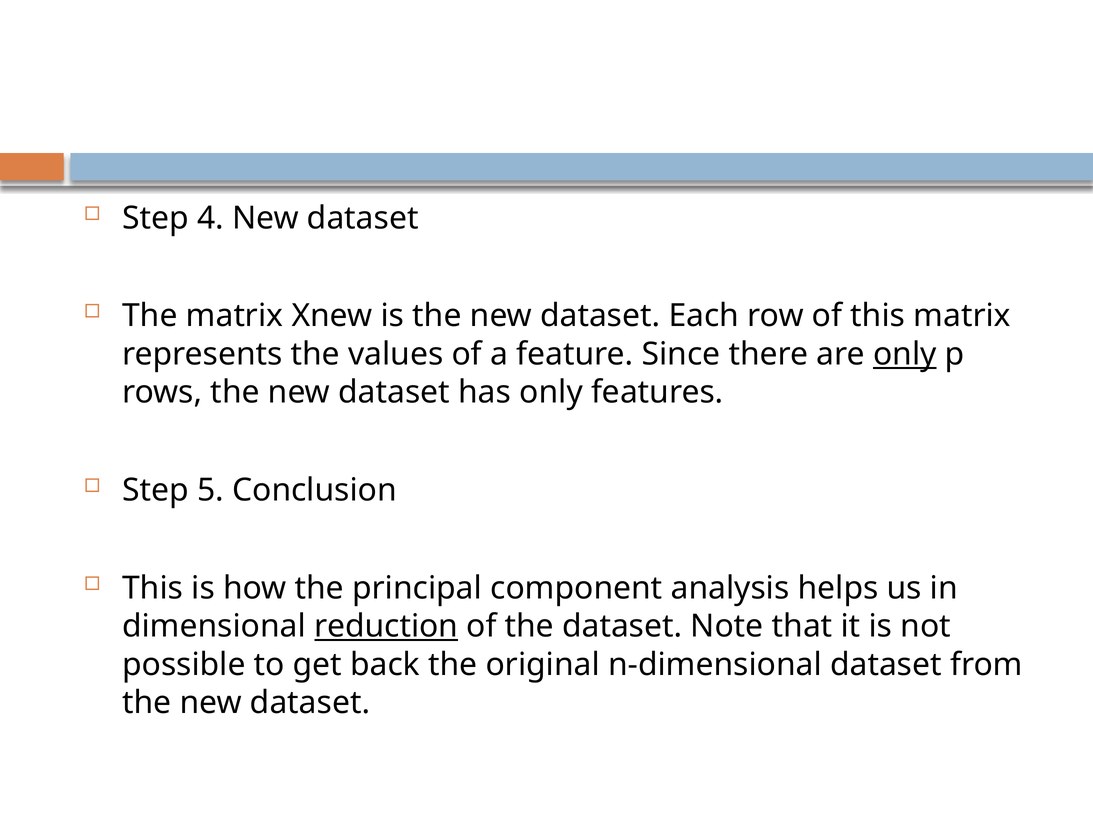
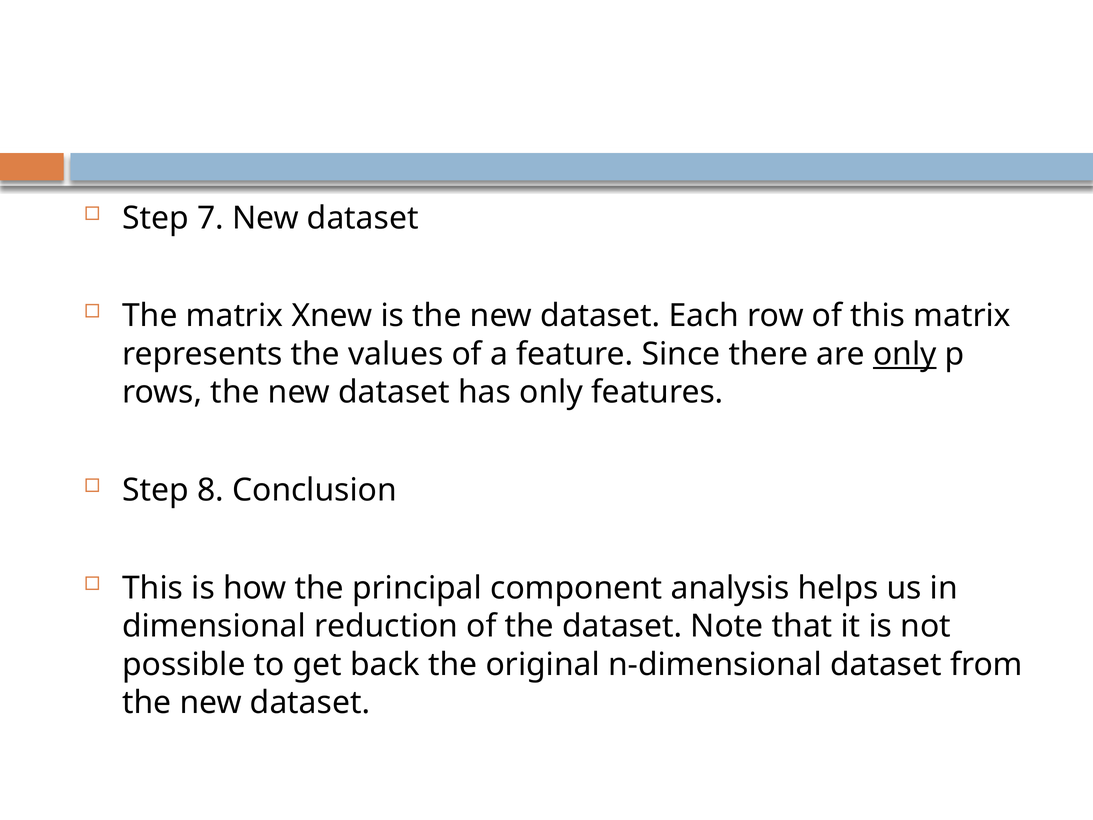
4: 4 -> 7
5: 5 -> 8
reduction underline: present -> none
